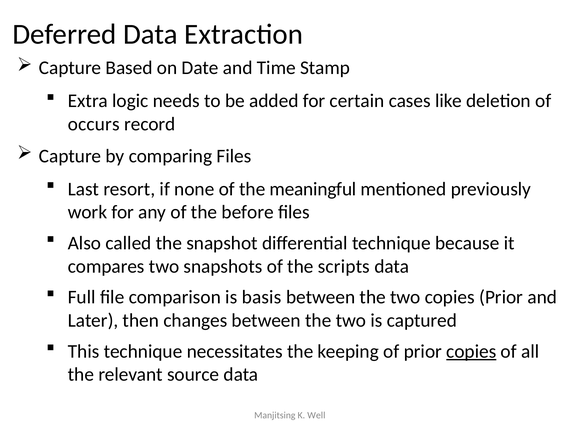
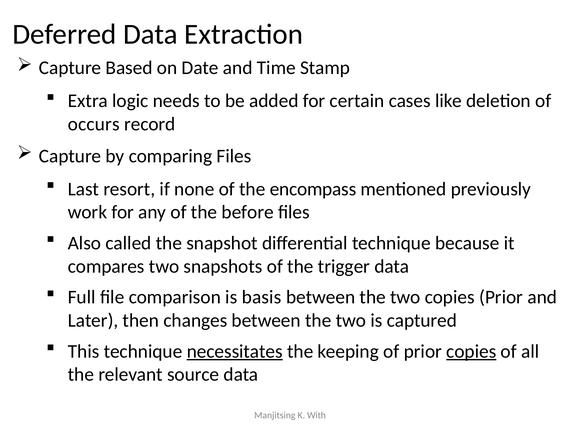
meaningful: meaningful -> encompass
scripts: scripts -> trigger
necessitates underline: none -> present
Well: Well -> With
